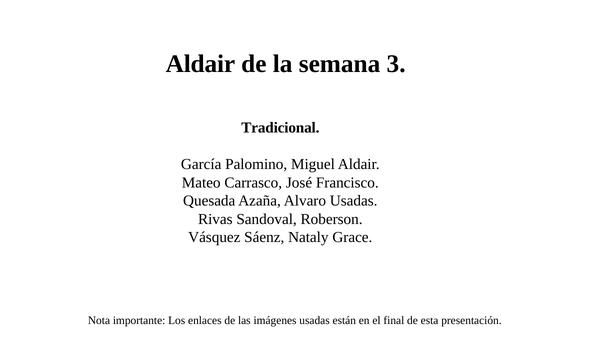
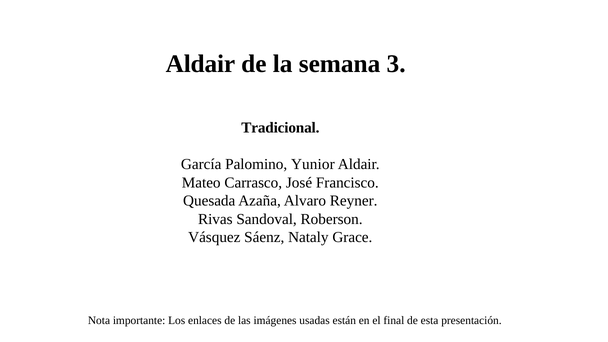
Miguel: Miguel -> Yunior
Alvaro Usadas: Usadas -> Reyner
